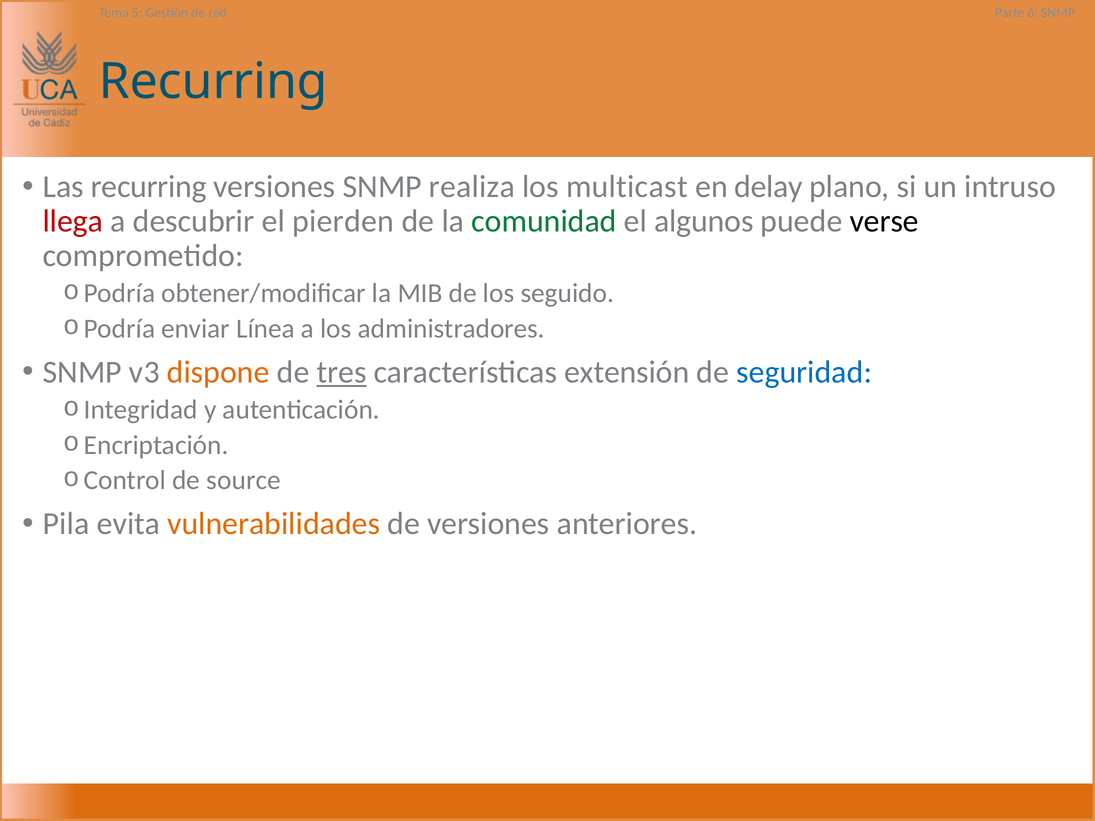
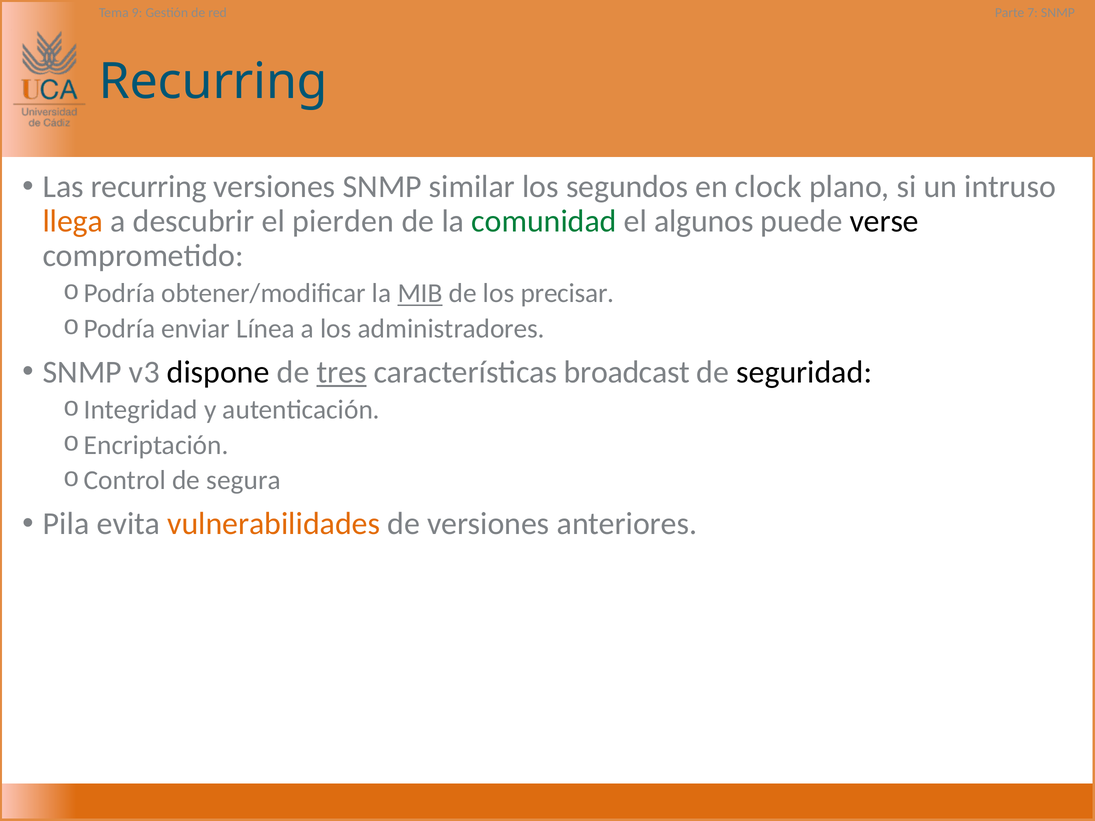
5: 5 -> 9
6: 6 -> 7
realiza: realiza -> similar
multicast: multicast -> segundos
delay: delay -> clock
llega colour: red -> orange
MIB underline: none -> present
seguido: seguido -> precisar
dispone colour: orange -> black
extensión: extensión -> broadcast
seguridad colour: blue -> black
source: source -> segura
